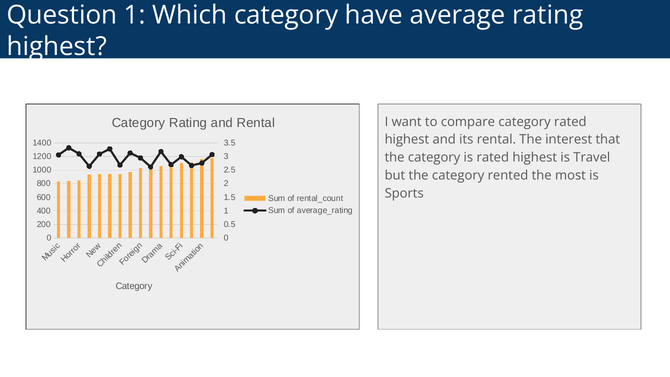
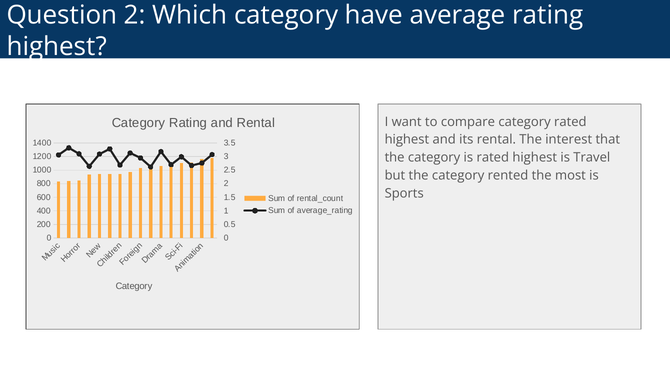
Question 1: 1 -> 2
